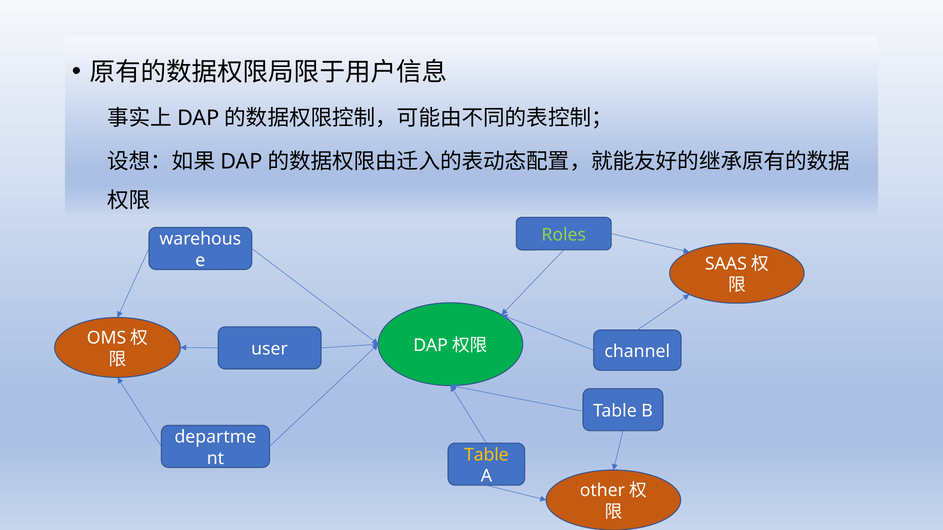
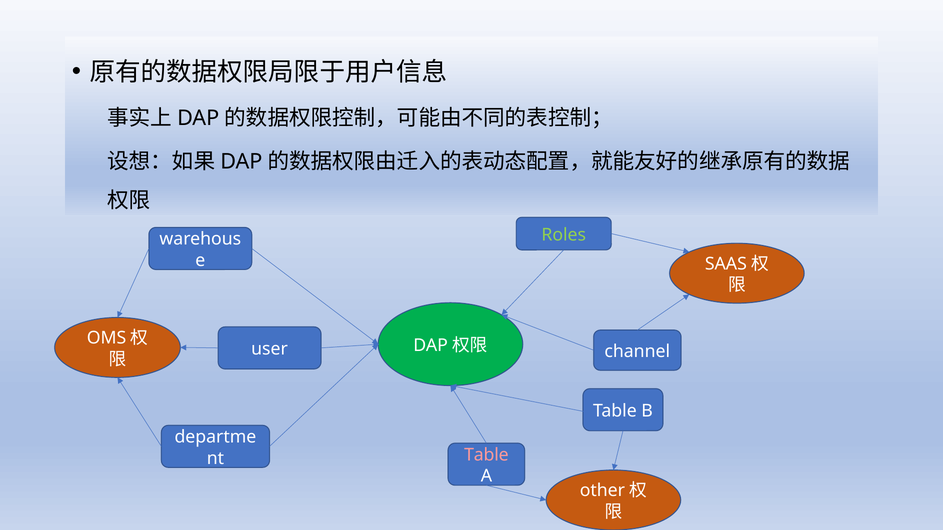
Table at (486, 455) colour: yellow -> pink
